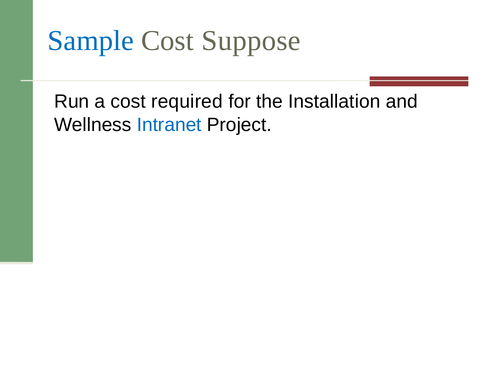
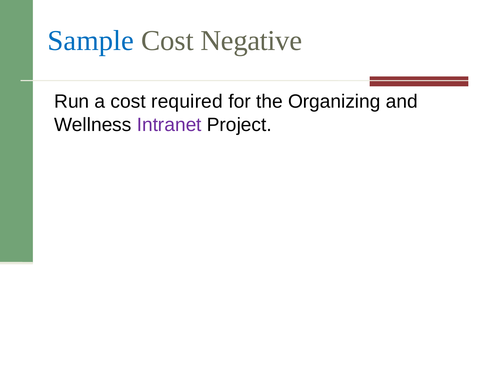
Suppose: Suppose -> Negative
Installation: Installation -> Organizing
Intranet colour: blue -> purple
